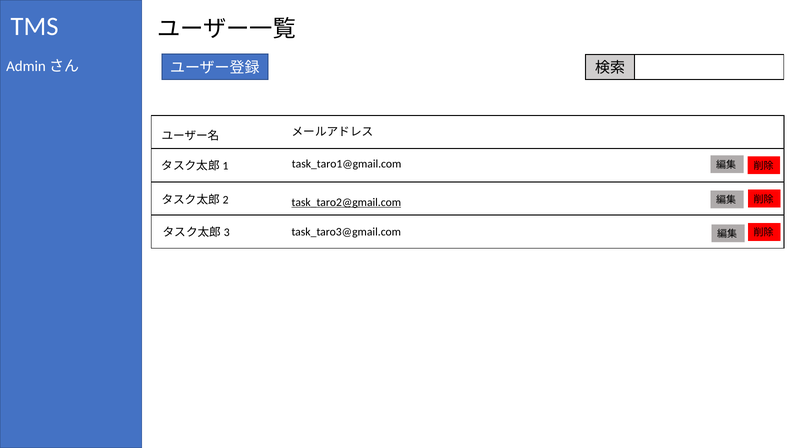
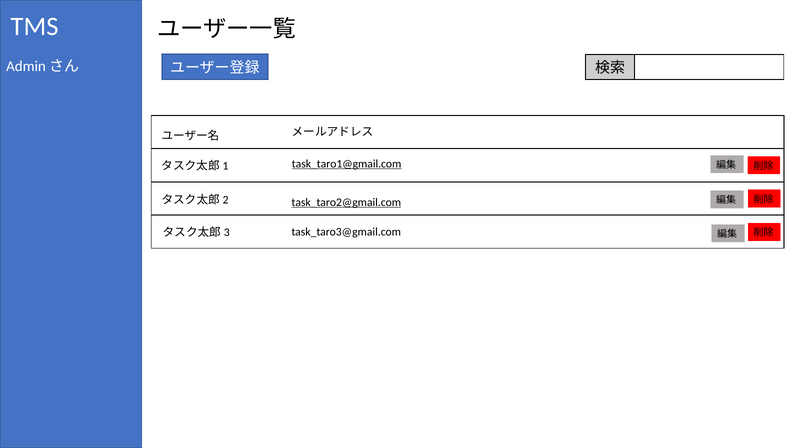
task_taro1@gmail.com underline: none -> present
